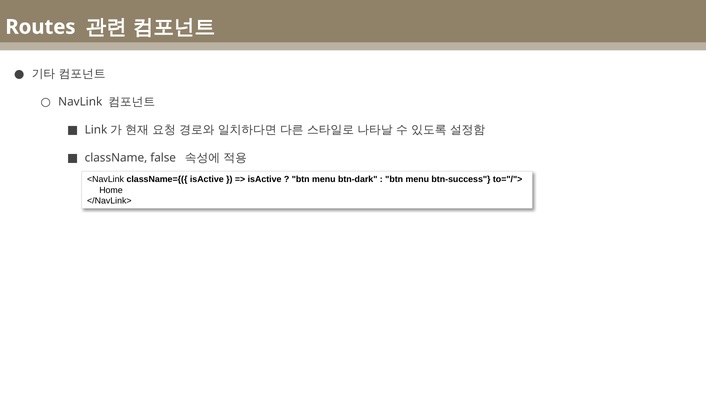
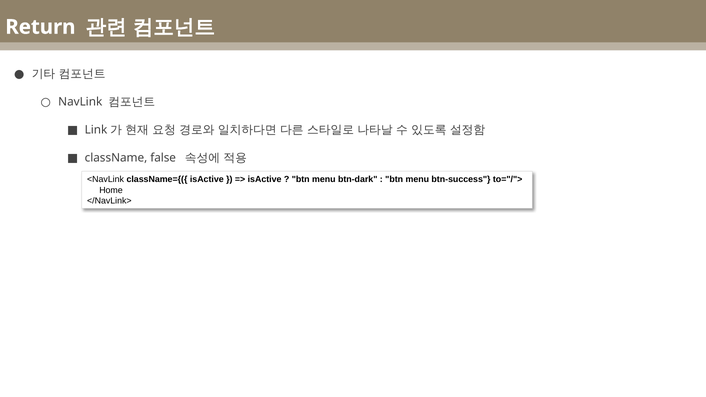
Routes: Routes -> Return
